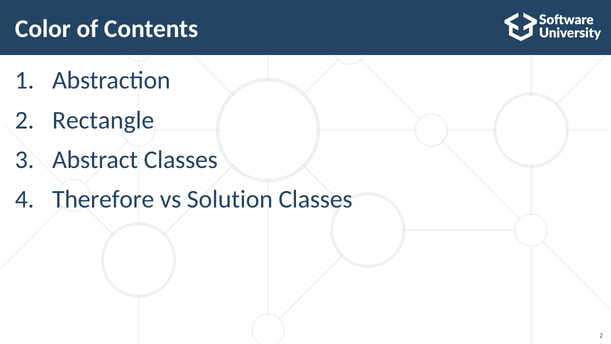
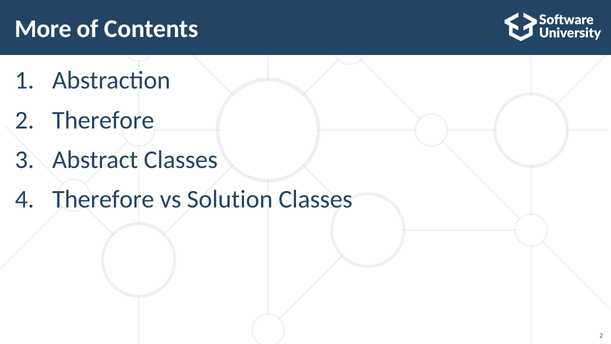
Color: Color -> More
2 Rectangle: Rectangle -> Therefore
